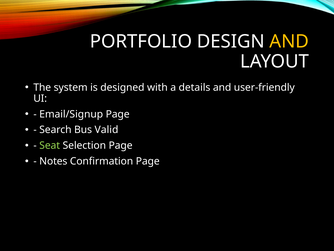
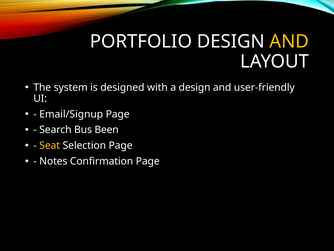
a details: details -> design
Valid: Valid -> Been
Seat colour: light green -> yellow
